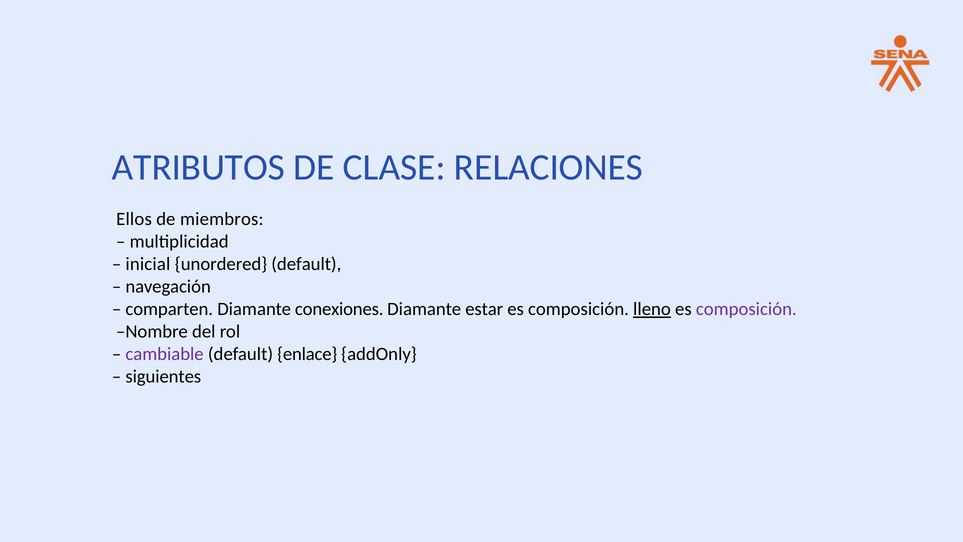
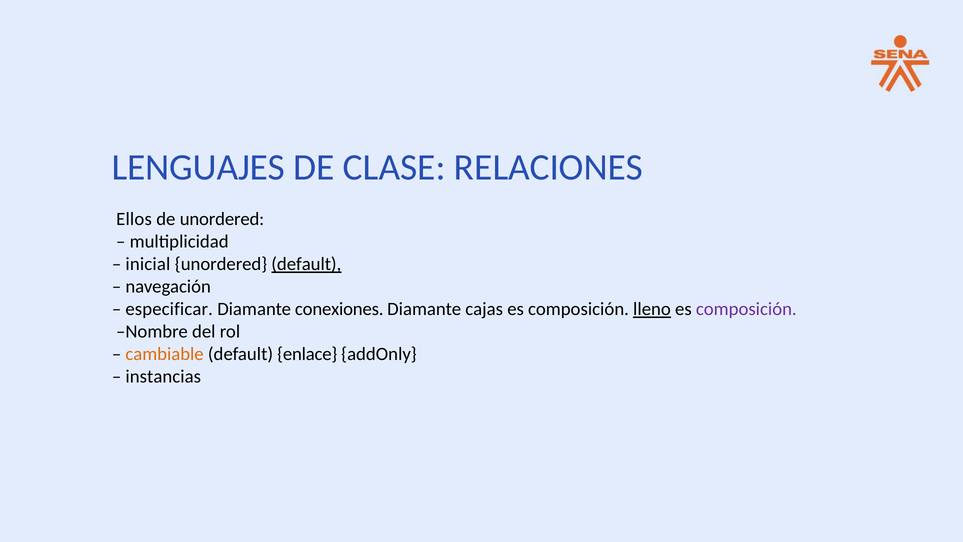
ATRIBUTOS: ATRIBUTOS -> LENGUAJES
de miembros: miembros -> unordered
default at (306, 264) underline: none -> present
comparten: comparten -> especificar
estar: estar -> cajas
cambiable colour: purple -> orange
siguientes: siguientes -> instancias
